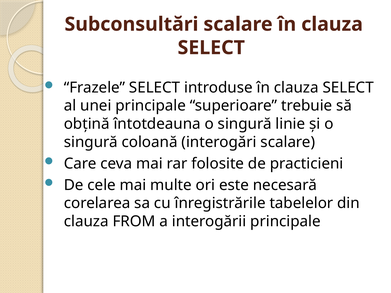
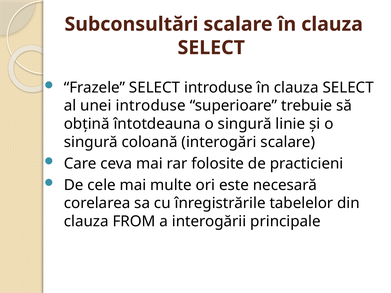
unei principale: principale -> introduse
